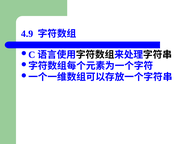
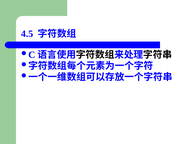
4.9: 4.9 -> 4.5
